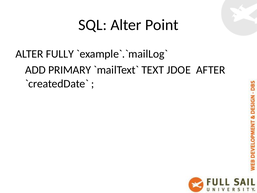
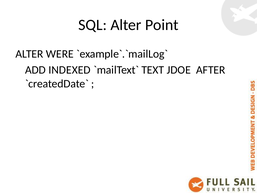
FULLY: FULLY -> WERE
PRIMARY: PRIMARY -> INDEXED
